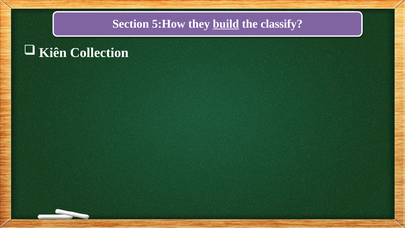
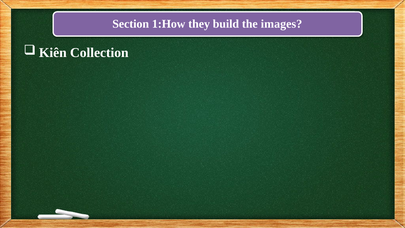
5:How: 5:How -> 1:How
build underline: present -> none
classify: classify -> images
